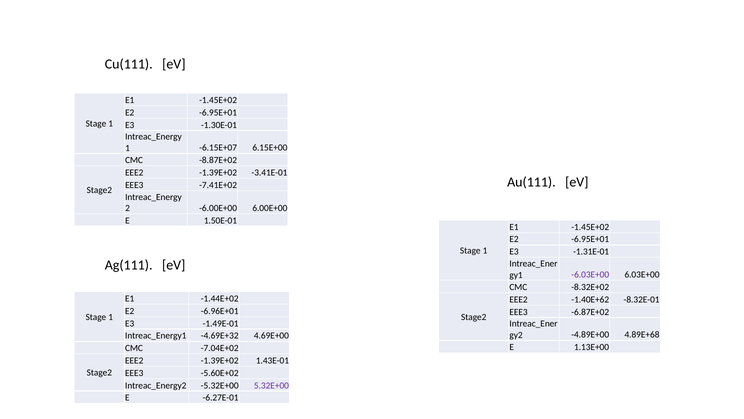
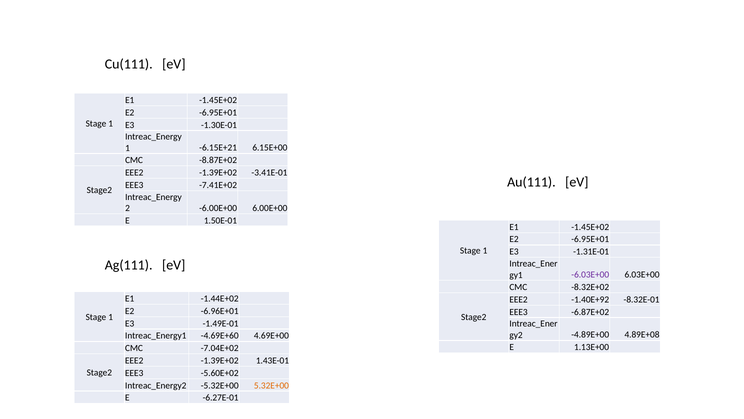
-6.15E+07: -6.15E+07 -> -6.15E+21
-1.40E+62: -1.40E+62 -> -1.40E+92
4.89E+68: 4.89E+68 -> 4.89E+08
-4.69E+32: -4.69E+32 -> -4.69E+60
5.32E+00 colour: purple -> orange
